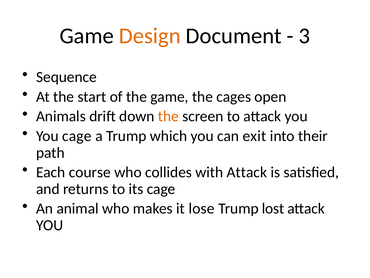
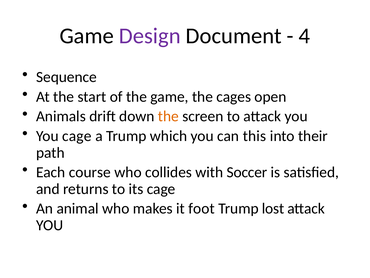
Design colour: orange -> purple
3: 3 -> 4
exit: exit -> this
with Attack: Attack -> Soccer
lose: lose -> foot
